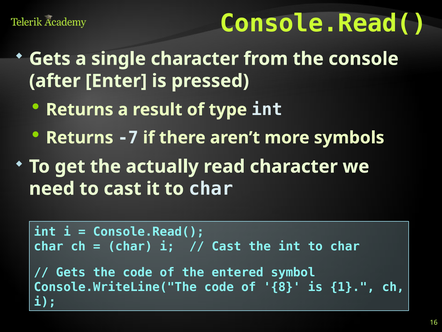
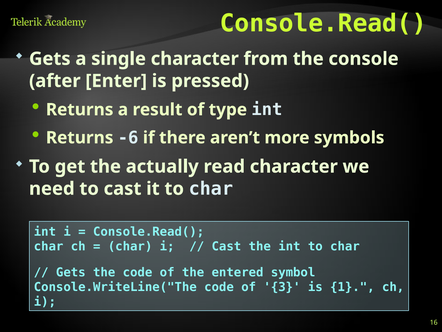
-7: -7 -> -6
8: 8 -> 3
